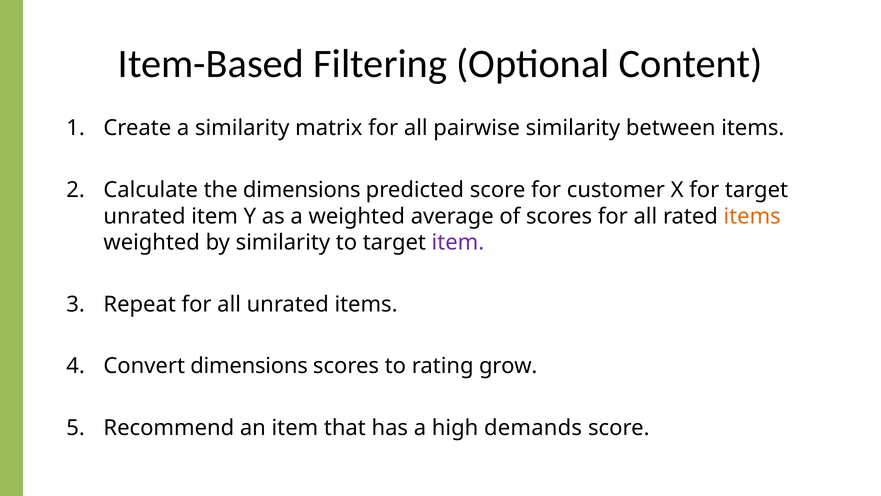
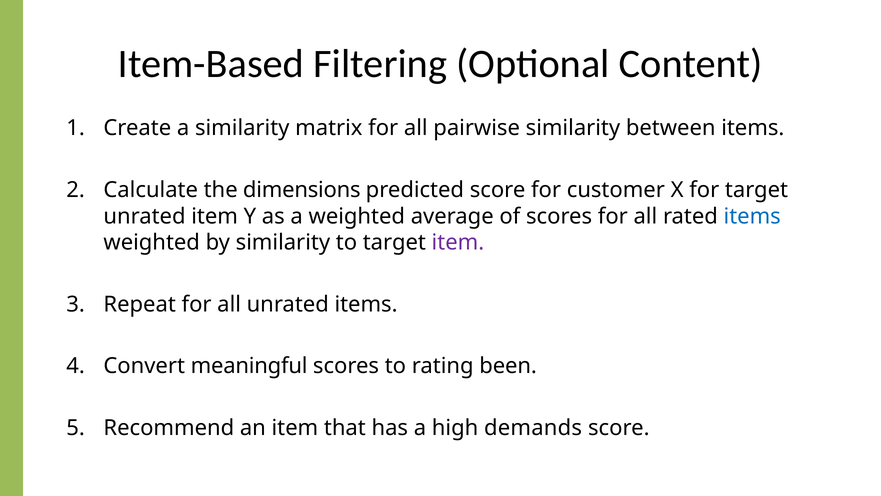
items at (752, 216) colour: orange -> blue
Convert dimensions: dimensions -> meaningful
grow: grow -> been
